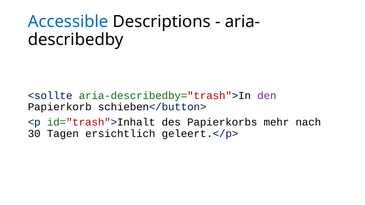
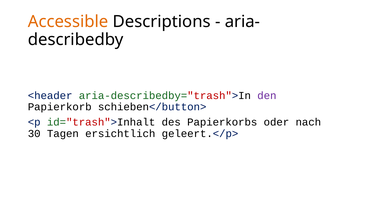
Accessible colour: blue -> orange
<sollte: <sollte -> <header
mehr: mehr -> oder
